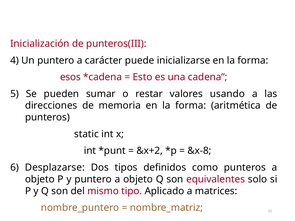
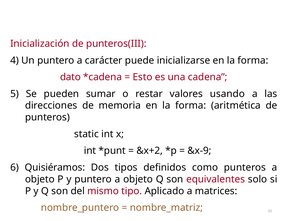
esos: esos -> dato
&x-8: &x-8 -> &x-9
Desplazarse: Desplazarse -> Quisiéramos
